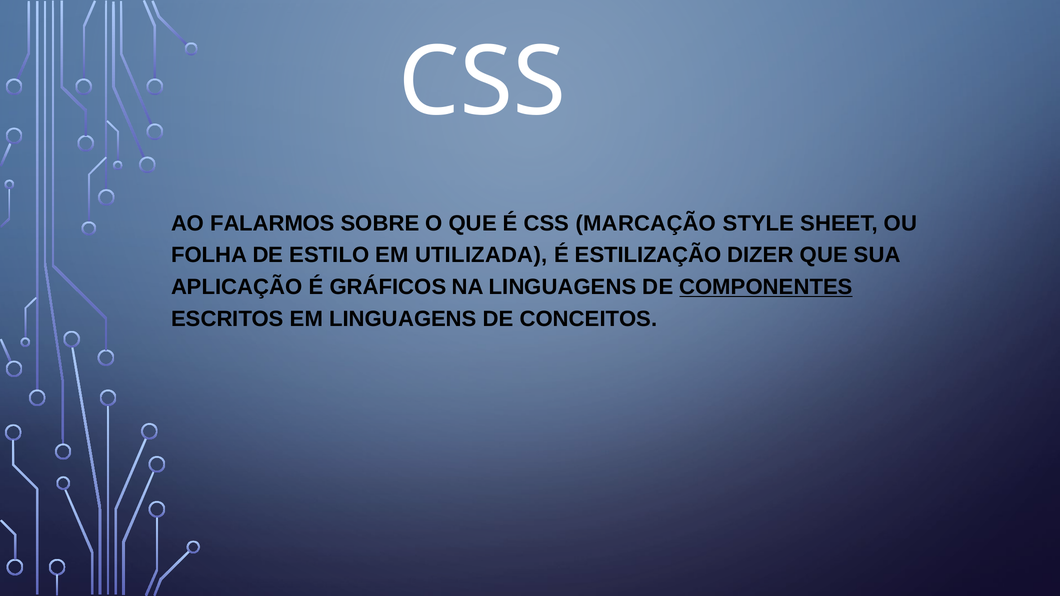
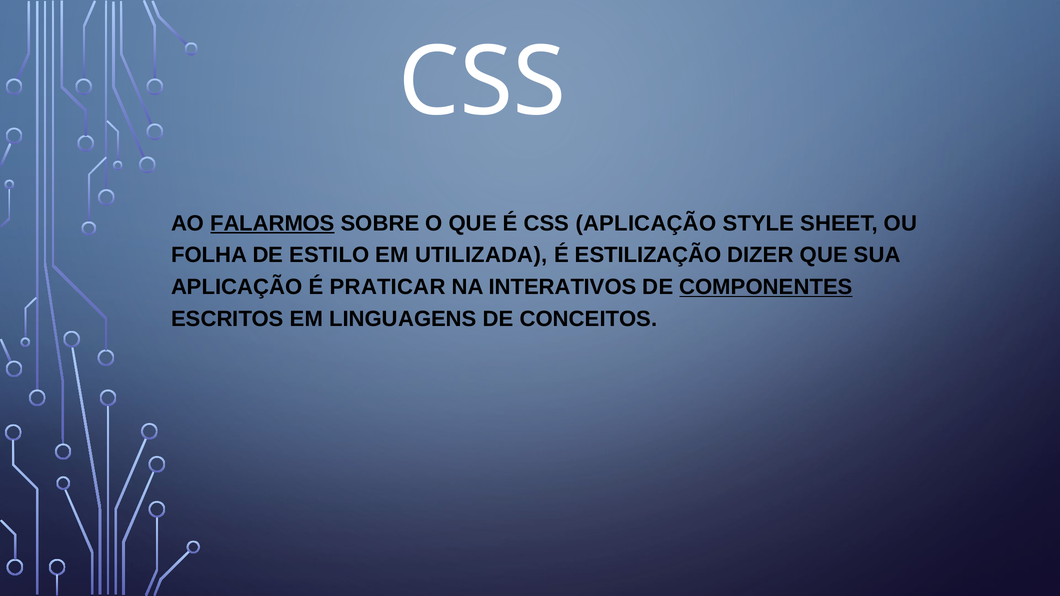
FALARMOS underline: none -> present
CSS MARCAÇÃO: MARCAÇÃO -> APLICAÇÃO
GRÁFICOS: GRÁFICOS -> PRATICAR
NA LINGUAGENS: LINGUAGENS -> INTERATIVOS
